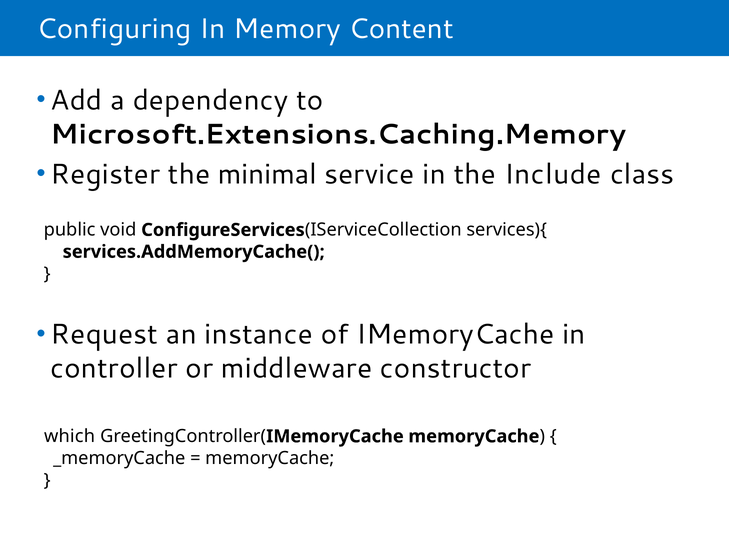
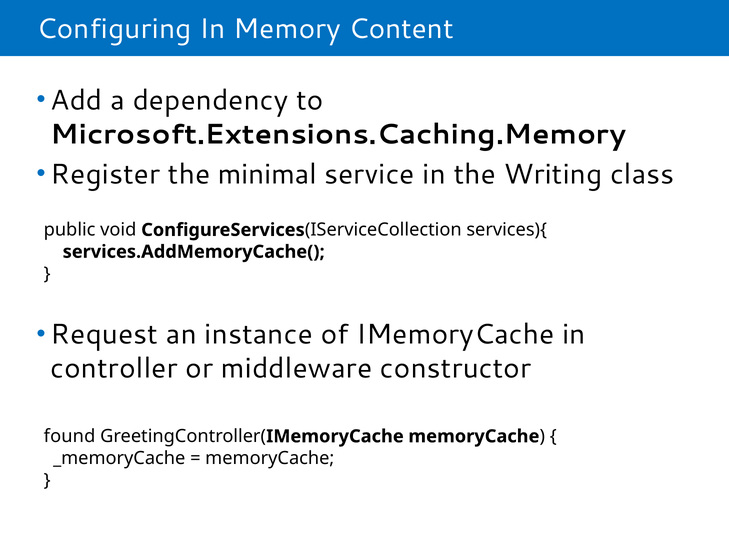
Include: Include -> Writing
which: which -> found
